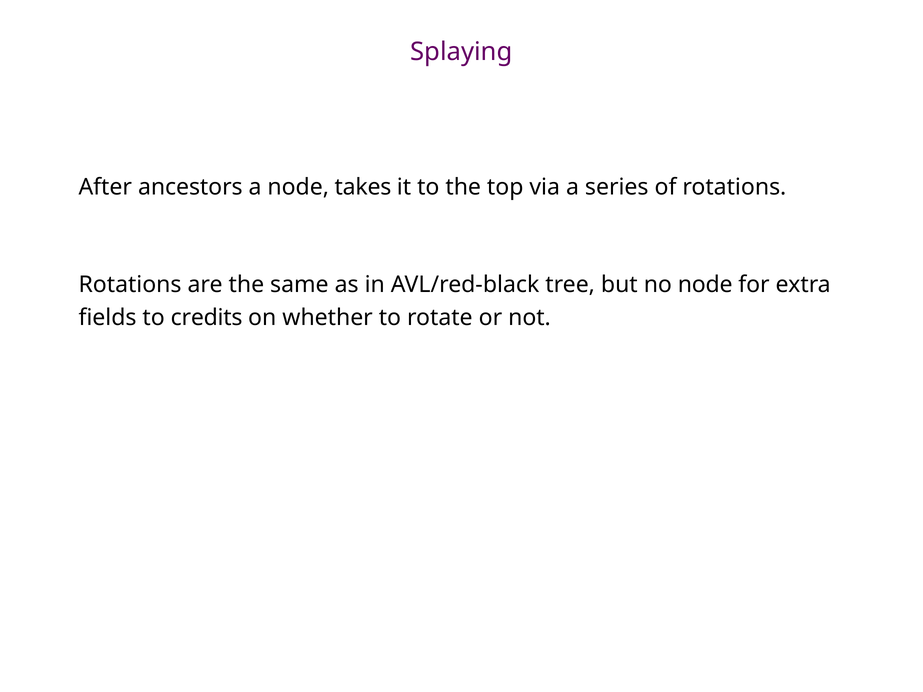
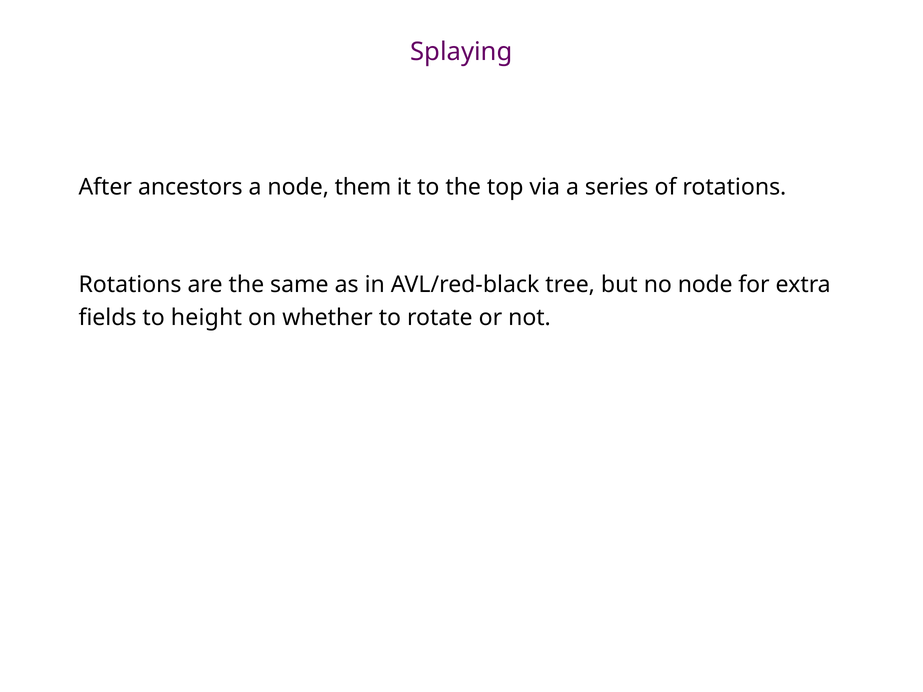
takes: takes -> them
credits: credits -> height
